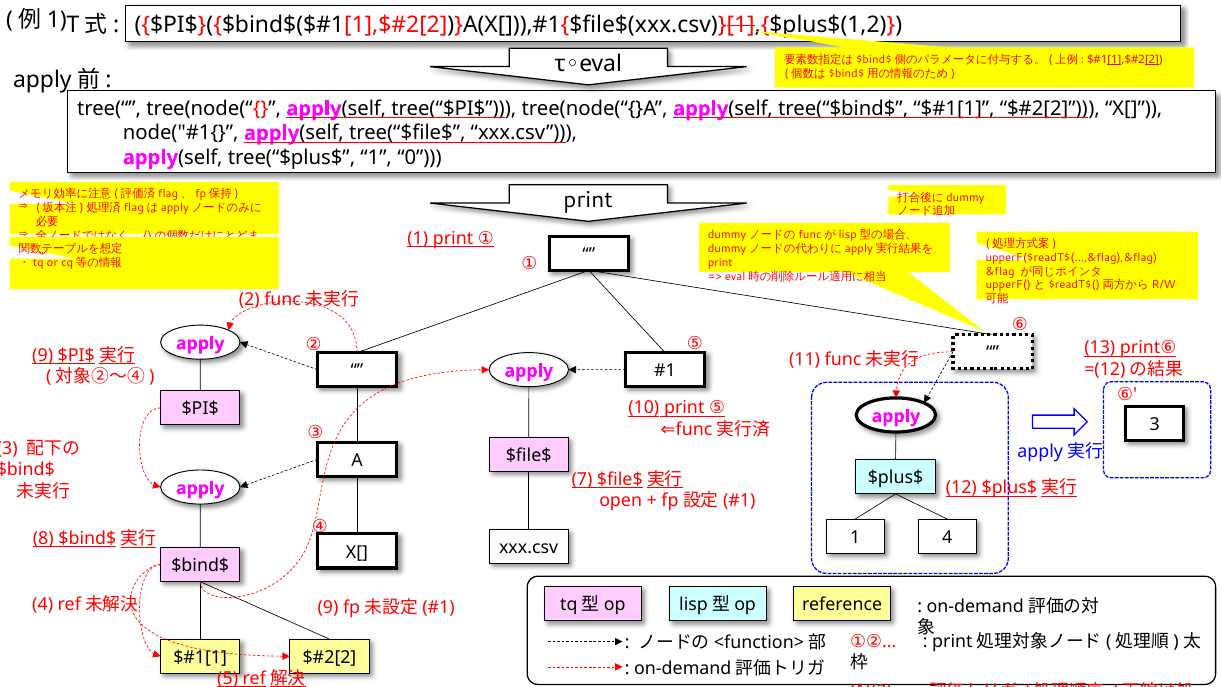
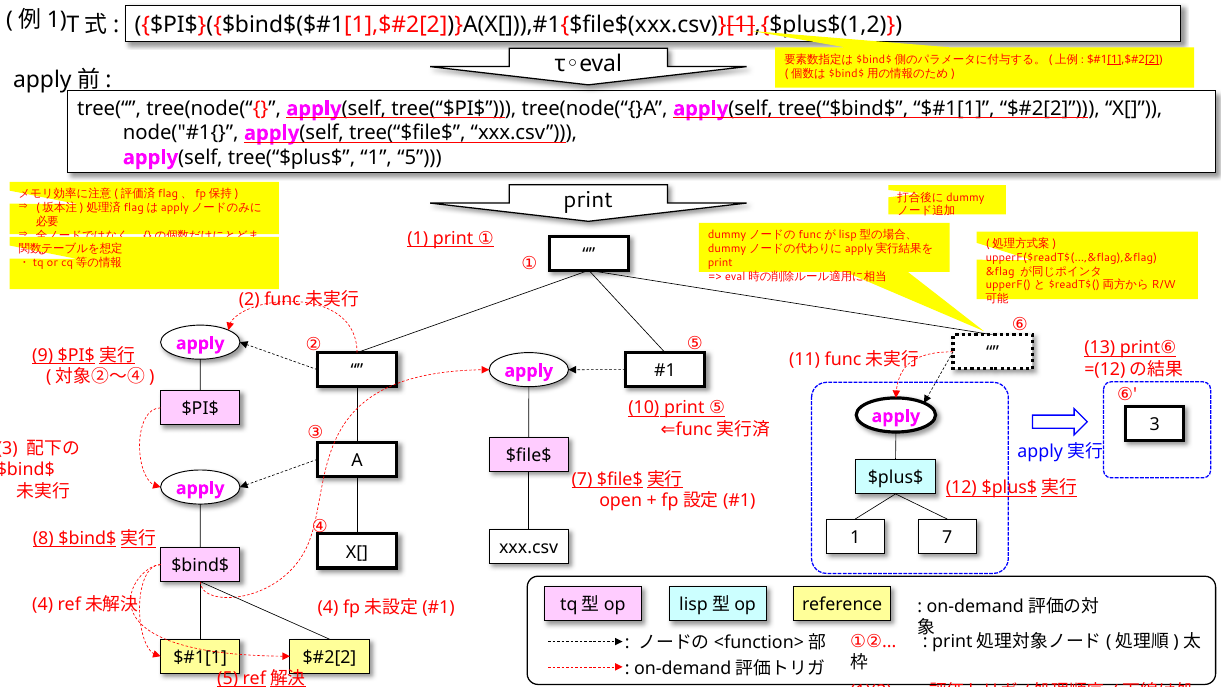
1 0: 0 -> 5
1 4: 4 -> 7
9 at (328, 608): 9 -> 4
